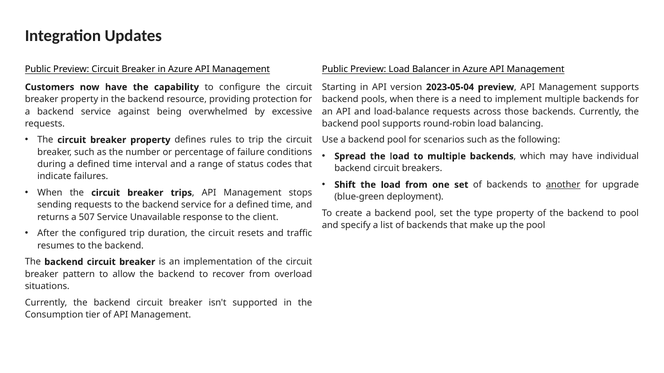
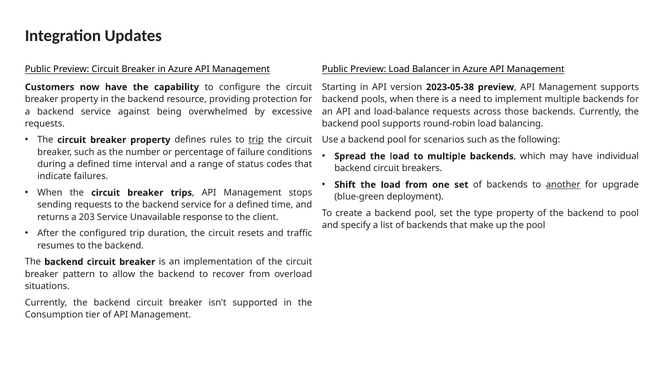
2023-05-04: 2023-05-04 -> 2023-05-38
trip at (256, 140) underline: none -> present
507: 507 -> 203
